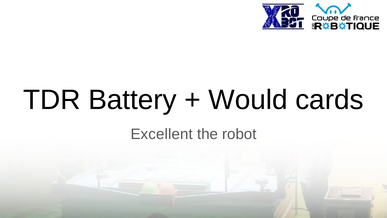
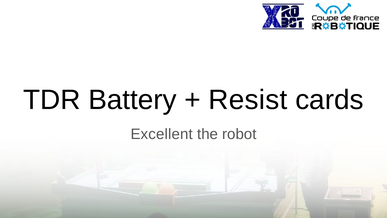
Would: Would -> Resist
